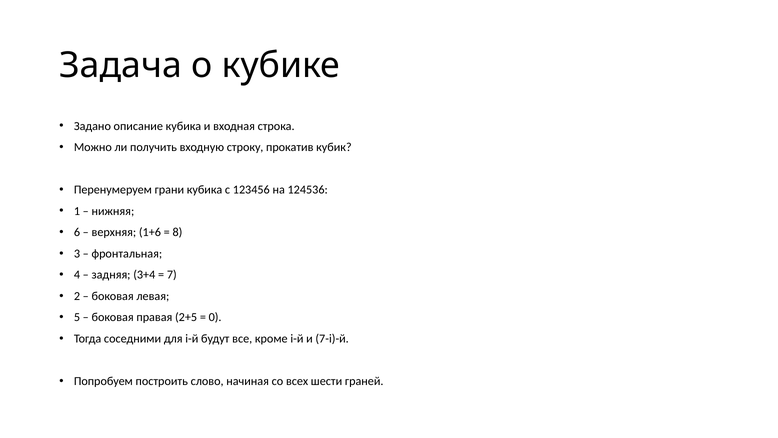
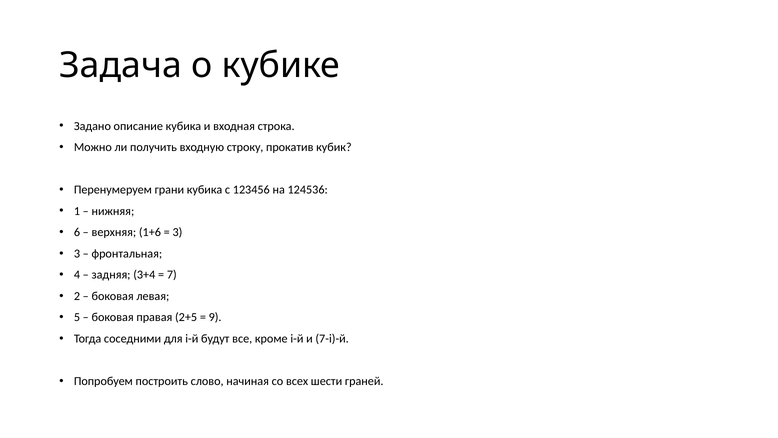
8 at (177, 232): 8 -> 3
0: 0 -> 9
